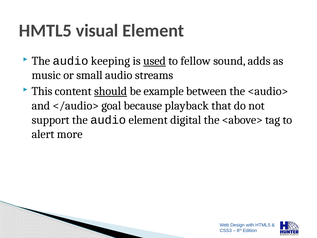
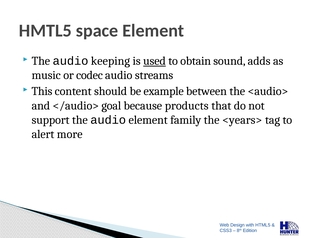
visual: visual -> space
fellow: fellow -> obtain
small: small -> codec
should underline: present -> none
playback: playback -> products
digital: digital -> family
<above>: <above> -> <years>
